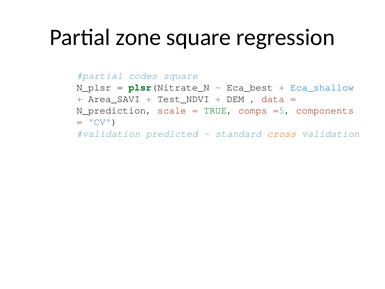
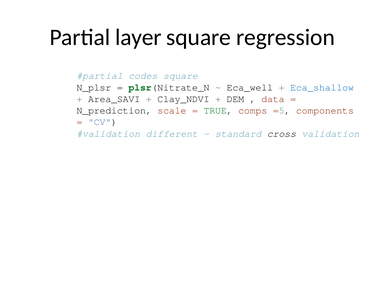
zone: zone -> layer
Eca_best: Eca_best -> Eca_well
Test_NDVI: Test_NDVI -> Clay_NDVI
predicted: predicted -> different
cross colour: orange -> black
